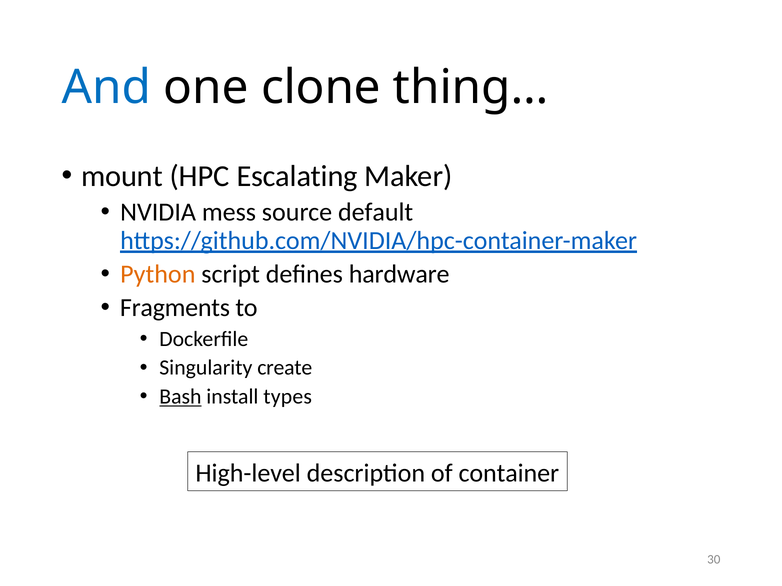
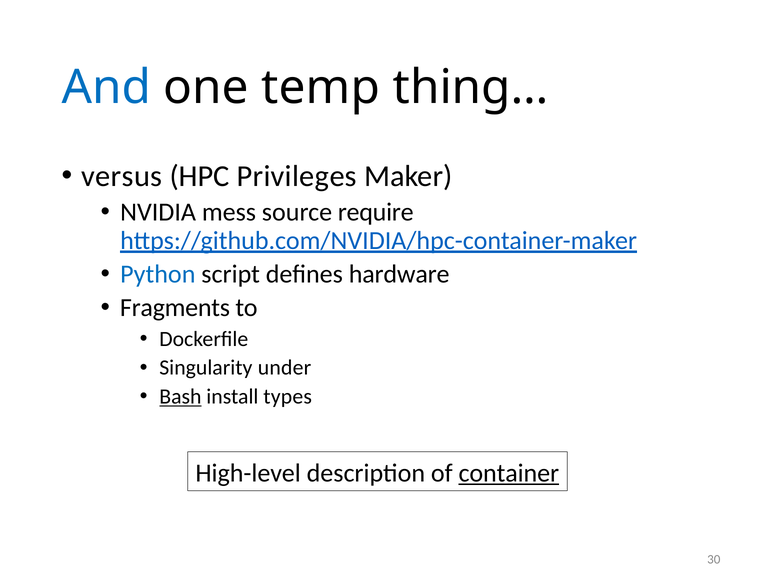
clone: clone -> temp
mount: mount -> versus
Escalating: Escalating -> Privileges
default: default -> require
Python colour: orange -> blue
create: create -> under
container underline: none -> present
